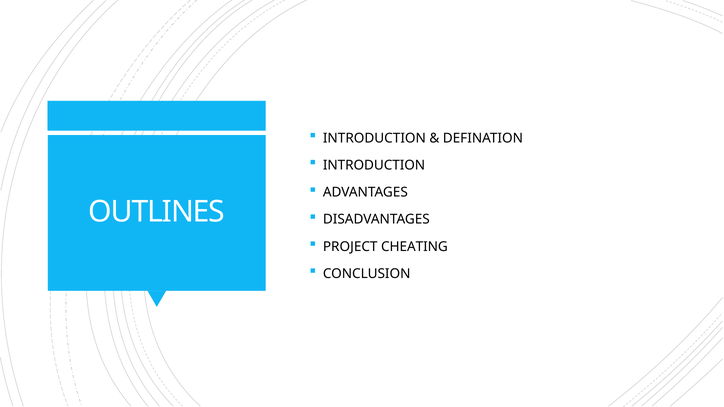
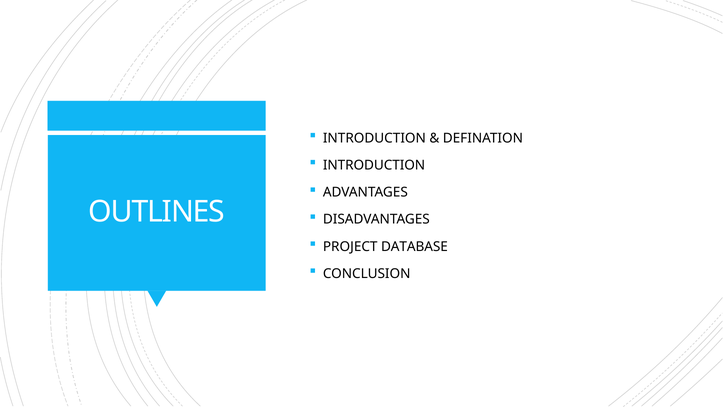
CHEATING: CHEATING -> DATABASE
